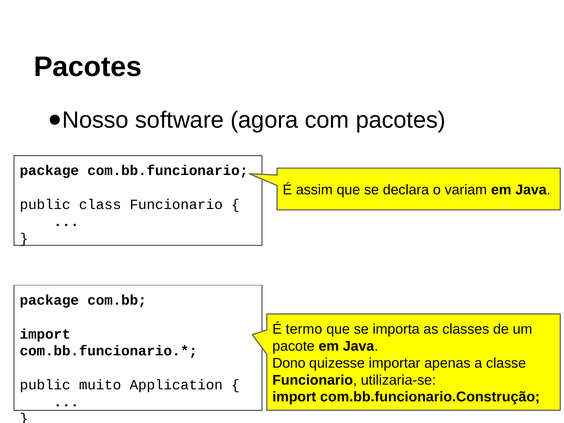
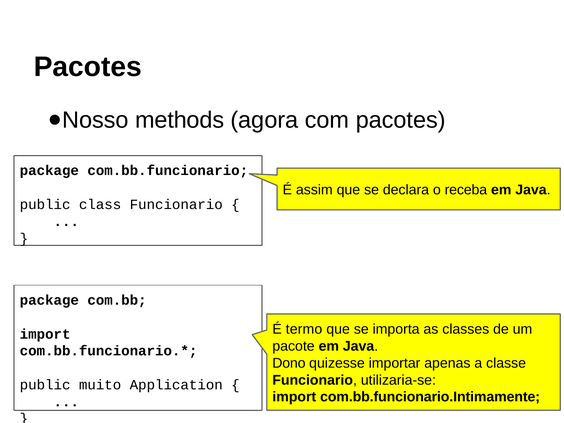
software: software -> methods
variam: variam -> receba
com.bb.funcionario.Construção: com.bb.funcionario.Construção -> com.bb.funcionario.Intimamente
